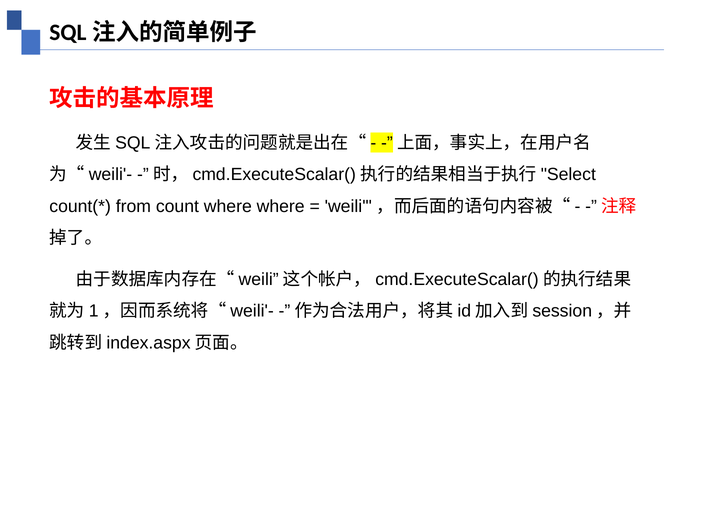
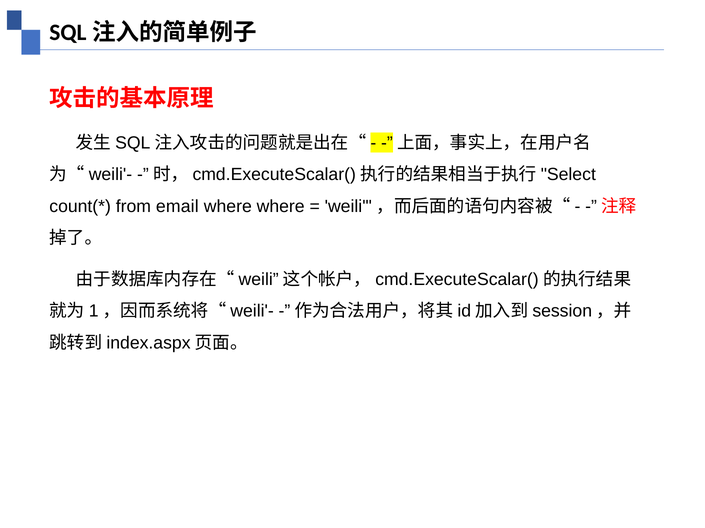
count: count -> email
